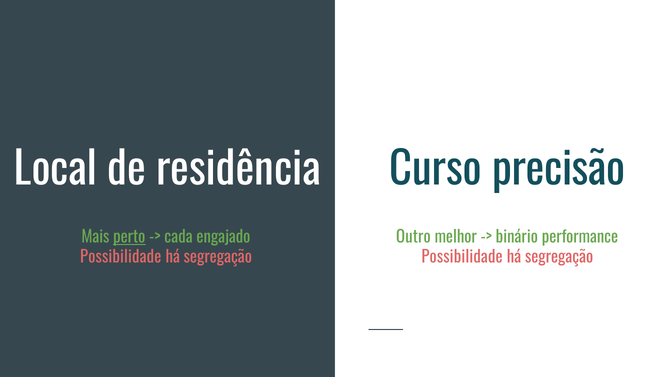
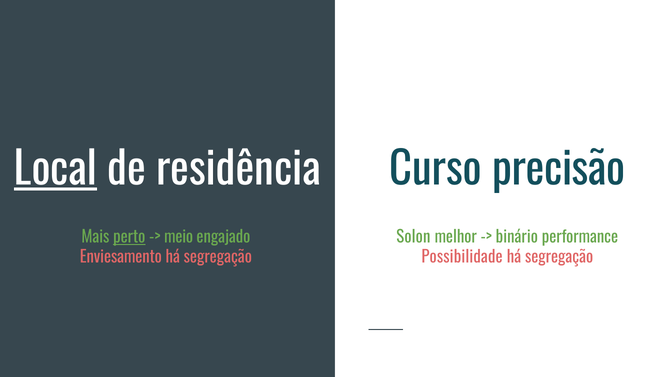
Local underline: none -> present
cada: cada -> meio
Outro: Outro -> Solon
Possibilidade at (121, 257): Possibilidade -> Enviesamento
